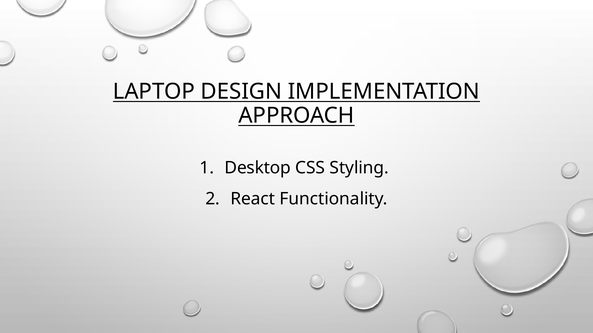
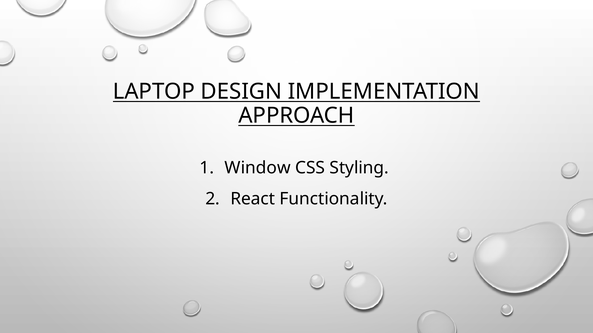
Desktop: Desktop -> Window
